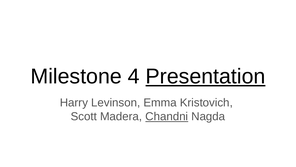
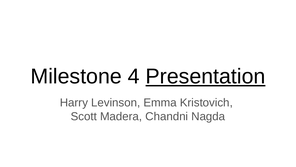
Chandni underline: present -> none
